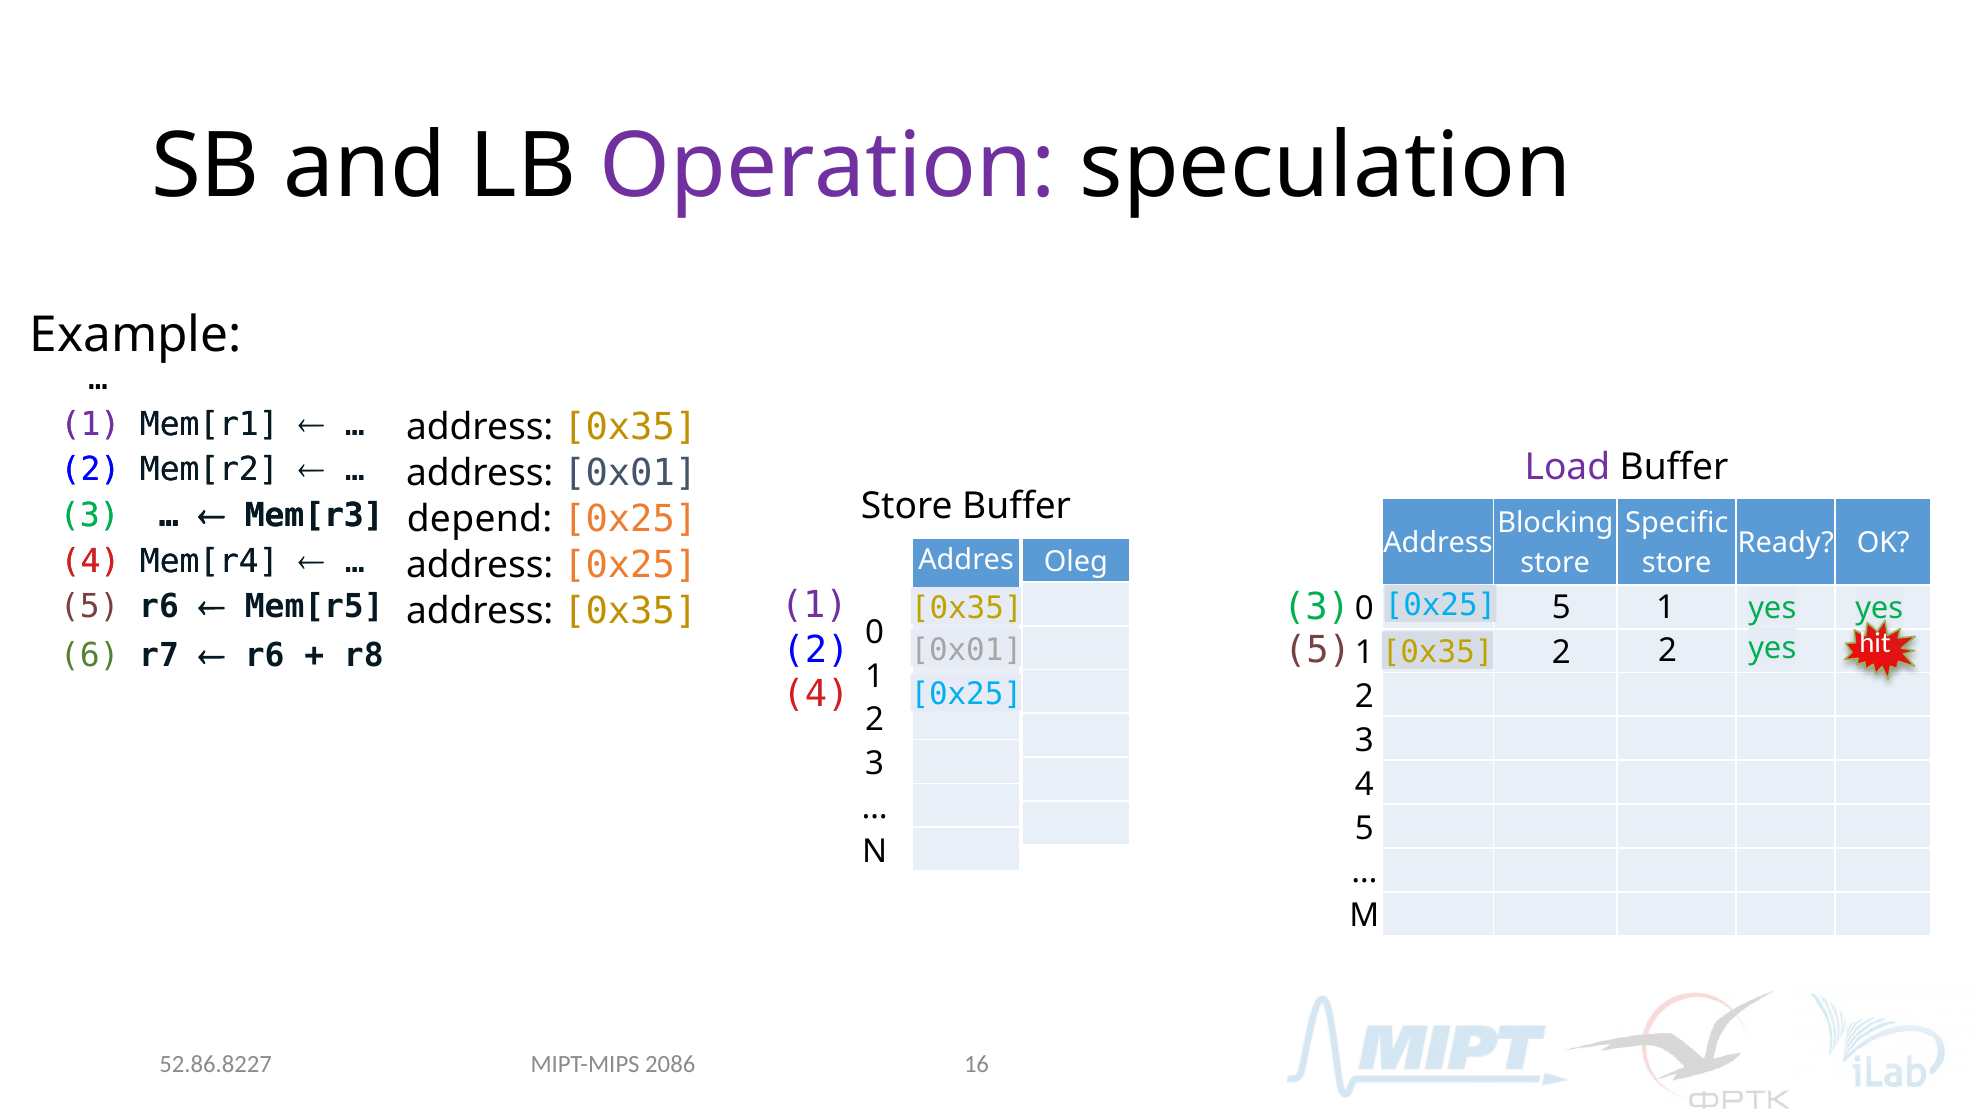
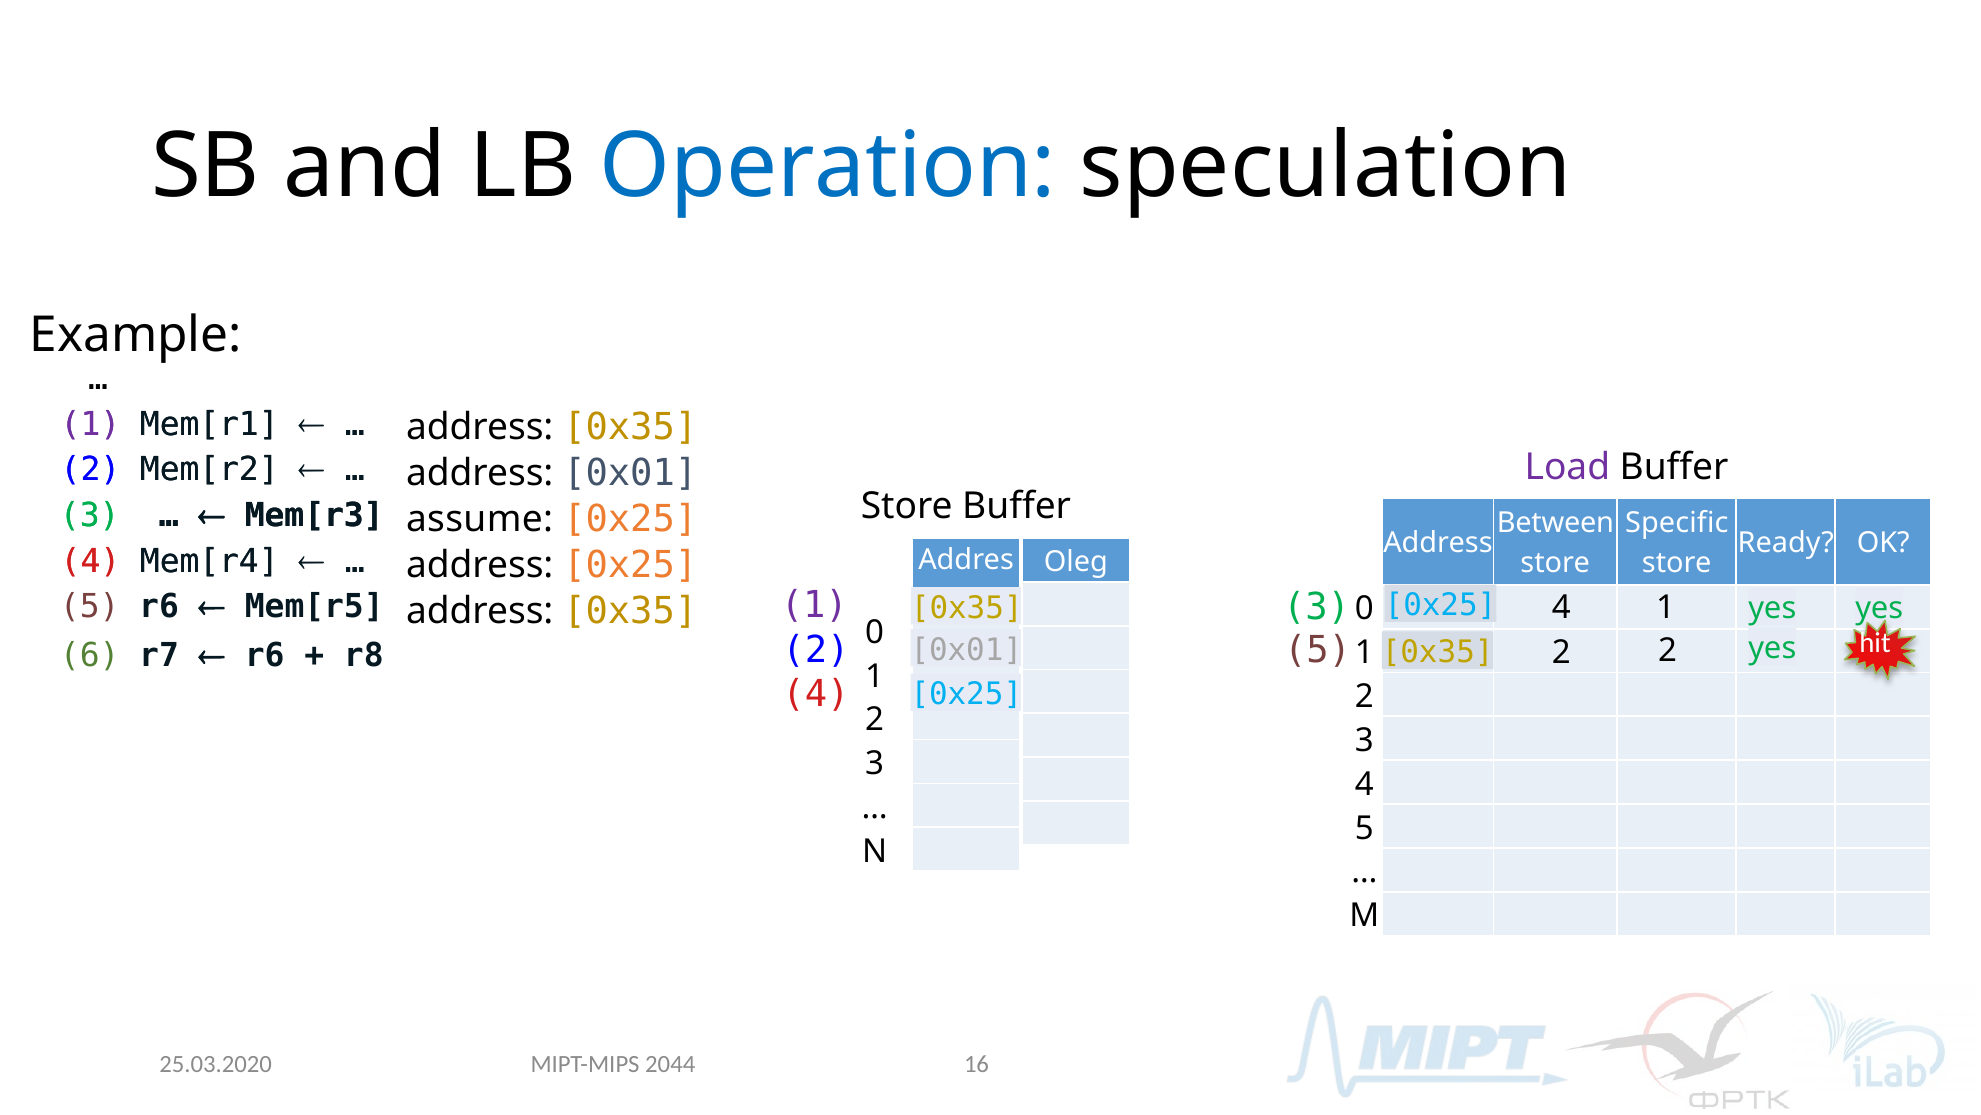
Operation colour: purple -> blue
depend: depend -> assume
Blocking: Blocking -> Between
5 at (1561, 607): 5 -> 4
52.86.8227: 52.86.8227 -> 25.03.2020
2086: 2086 -> 2044
